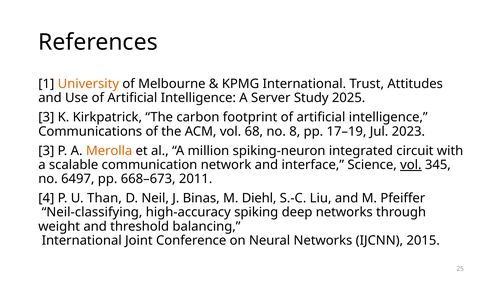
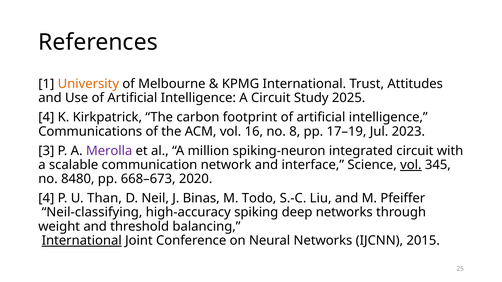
A Server: Server -> Circuit
3 at (46, 117): 3 -> 4
68: 68 -> 16
Merolla colour: orange -> purple
6497: 6497 -> 8480
2011: 2011 -> 2020
Diehl: Diehl -> Todo
International at (82, 241) underline: none -> present
